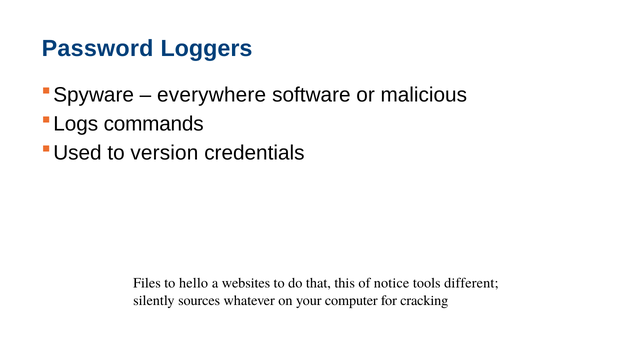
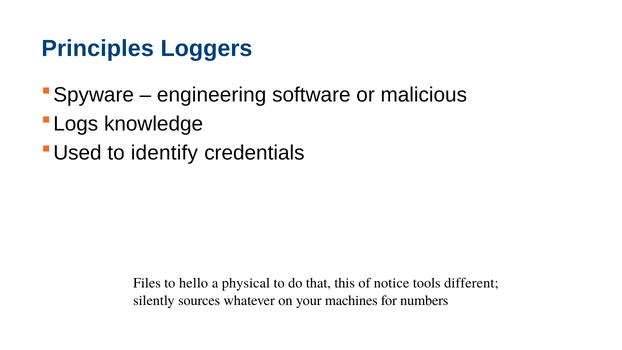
Password: Password -> Principles
everywhere: everywhere -> engineering
commands: commands -> knowledge
version: version -> identify
websites: websites -> physical
computer: computer -> machines
cracking: cracking -> numbers
